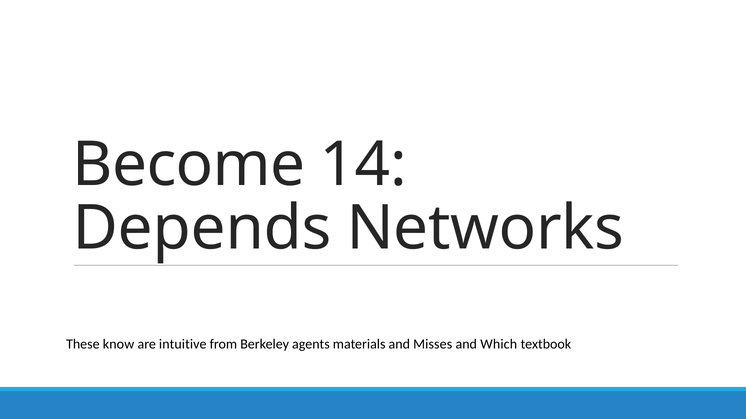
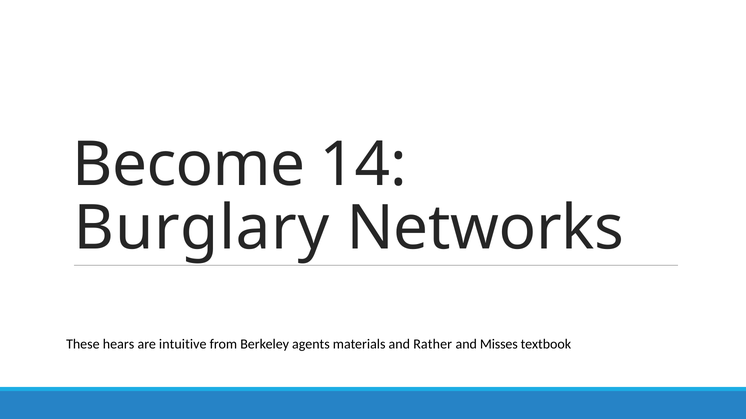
Depends: Depends -> Burglary
know: know -> hears
Misses: Misses -> Rather
Which: Which -> Misses
